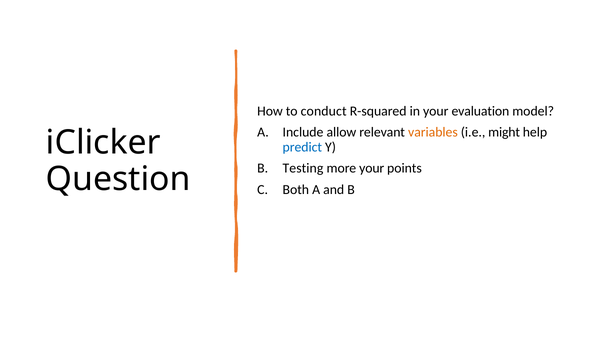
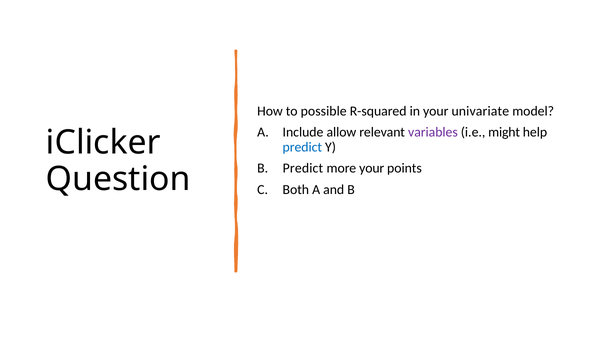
conduct: conduct -> possible
evaluation: evaluation -> univariate
variables colour: orange -> purple
B Testing: Testing -> Predict
